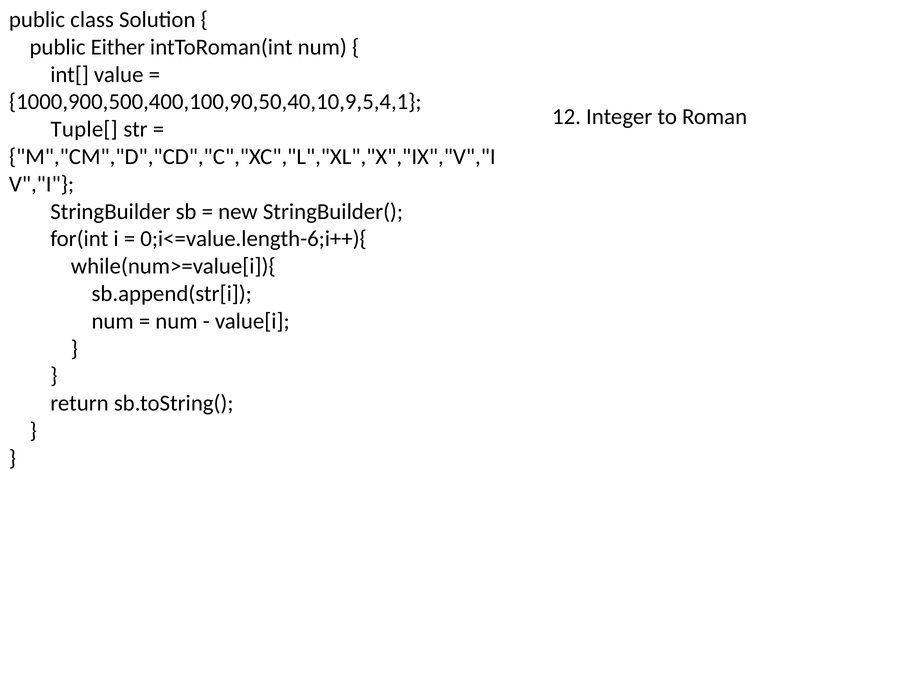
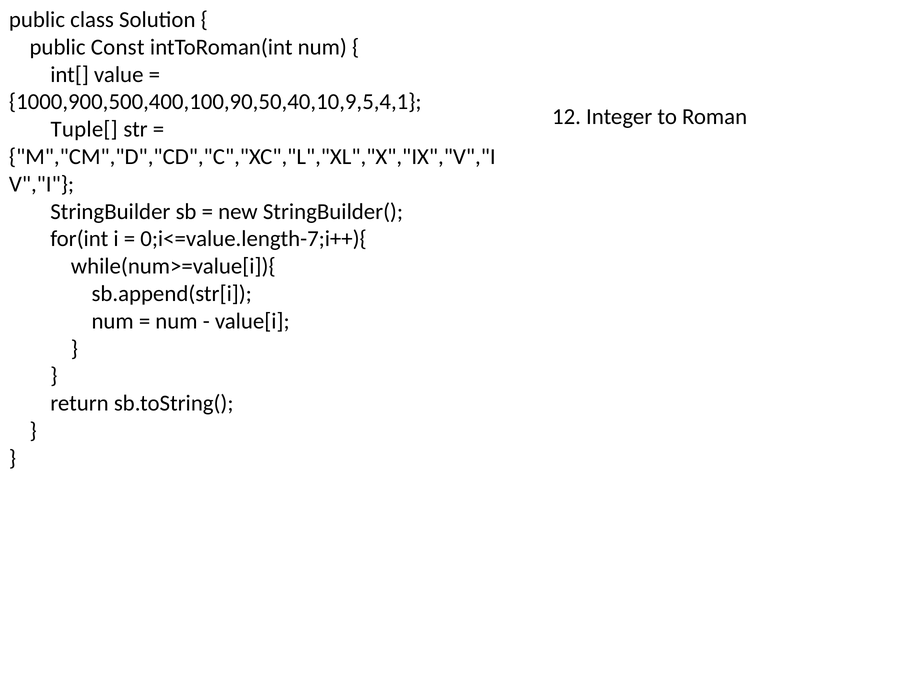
Either: Either -> Const
0;i<=value.length-6;i++){: 0;i<=value.length-6;i++){ -> 0;i<=value.length-7;i++){
